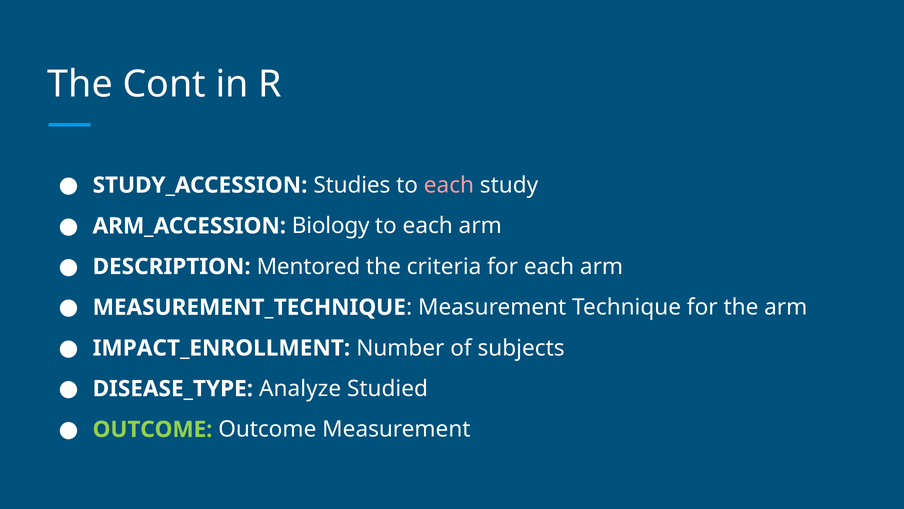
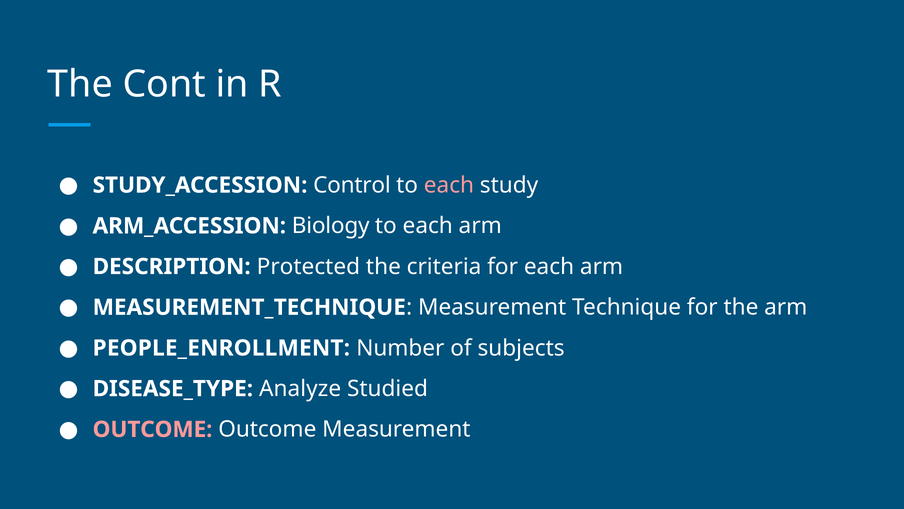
Studies: Studies -> Control
Mentored: Mentored -> Protected
IMPACT_ENROLLMENT: IMPACT_ENROLLMENT -> PEOPLE_ENROLLMENT
OUTCOME at (153, 429) colour: light green -> pink
